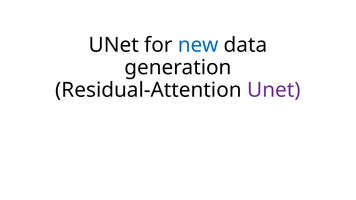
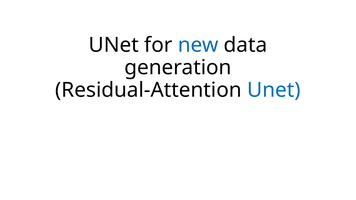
Unet at (274, 90) colour: purple -> blue
